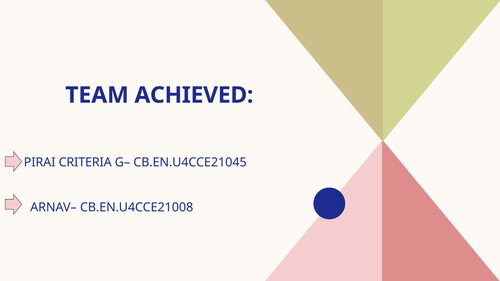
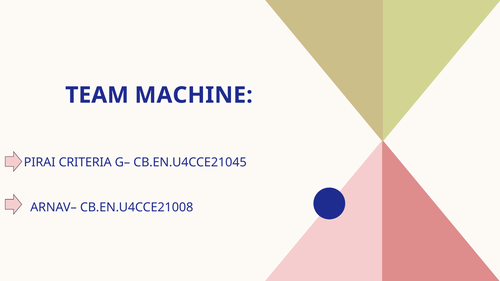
ACHIEVED: ACHIEVED -> MACHINE
